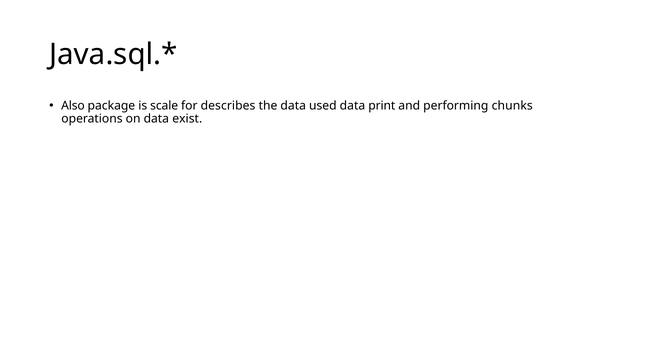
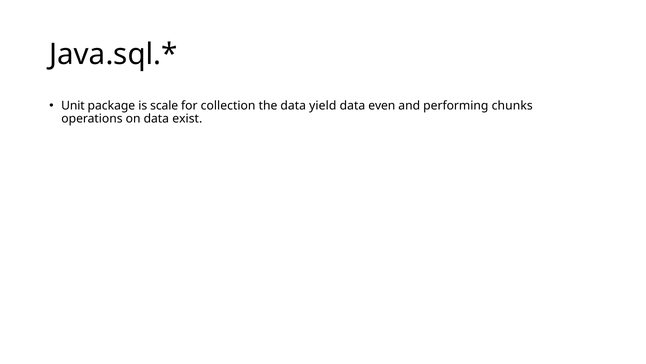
Also: Also -> Unit
describes: describes -> collection
used: used -> yield
print: print -> even
